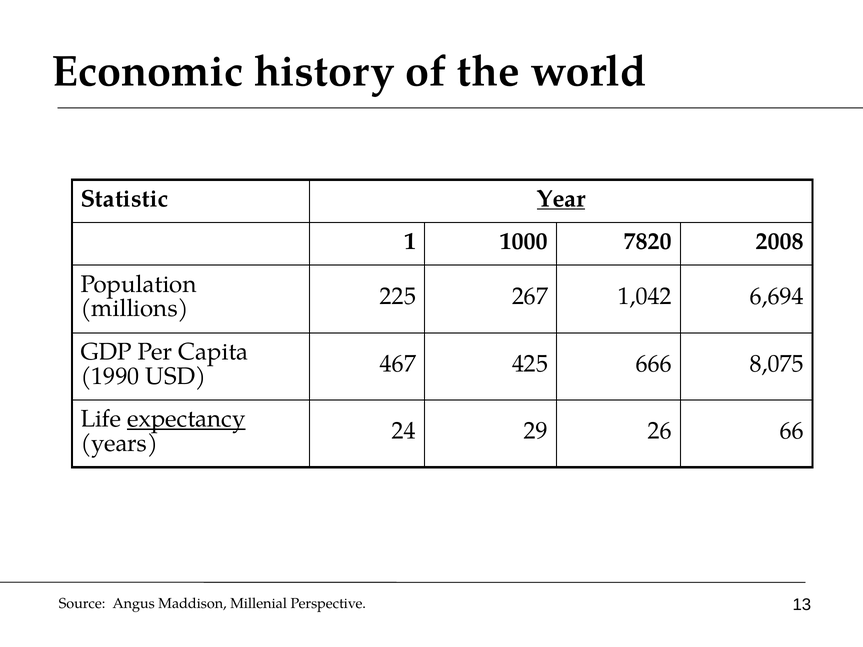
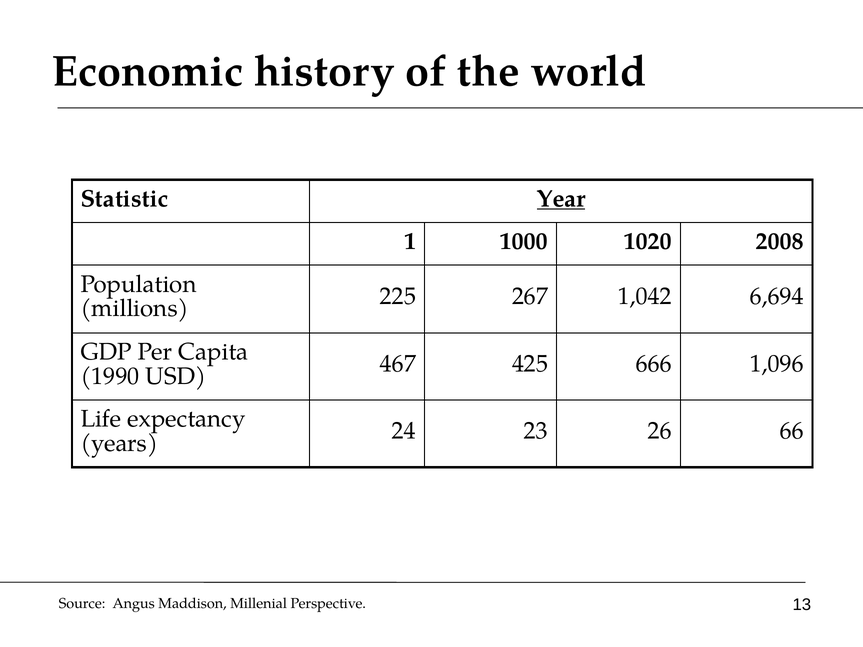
7820: 7820 -> 1020
8,075: 8,075 -> 1,096
expectancy underline: present -> none
29: 29 -> 23
